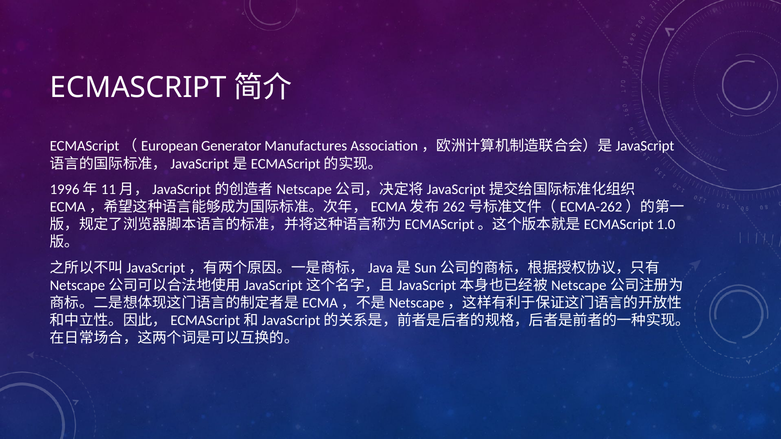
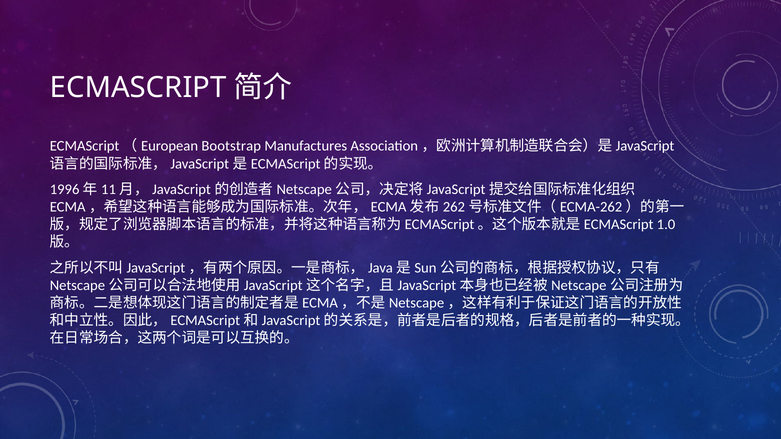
Generator: Generator -> Bootstrap
